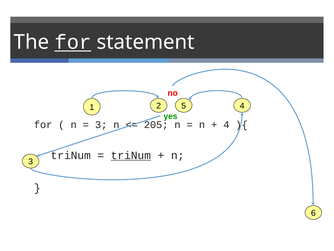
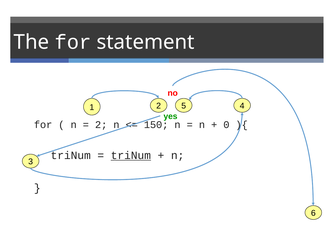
for at (73, 42) underline: present -> none
3 at (101, 124): 3 -> 2
205: 205 -> 150
4 at (226, 124): 4 -> 0
